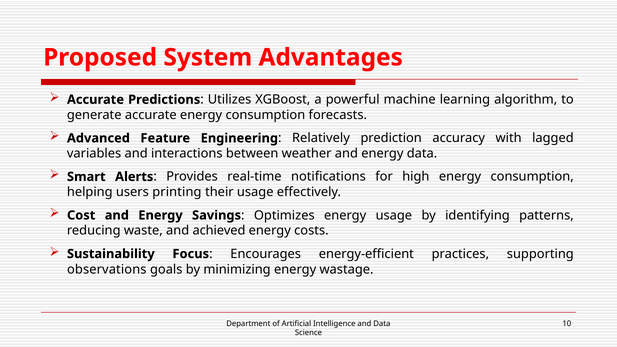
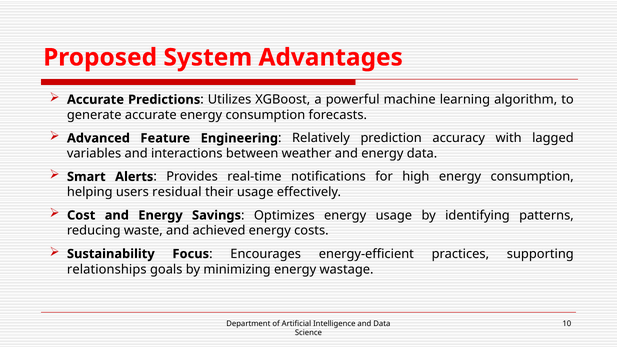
printing: printing -> residual
observations: observations -> relationships
